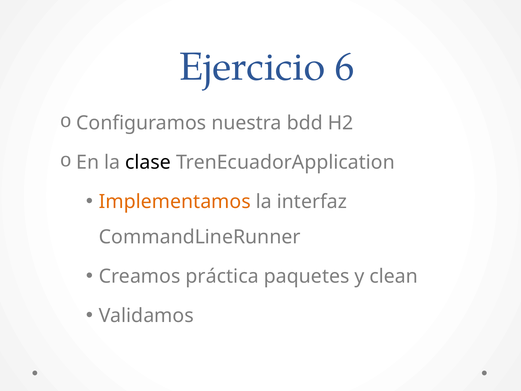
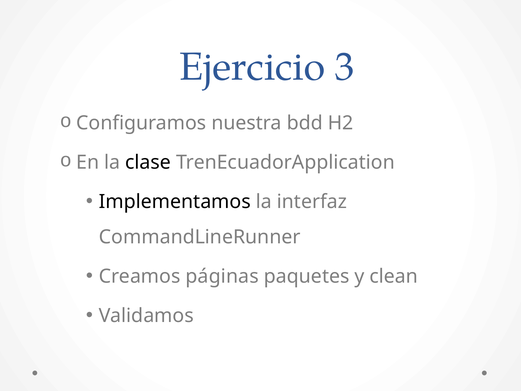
6: 6 -> 3
Implementamos colour: orange -> black
práctica: práctica -> páginas
